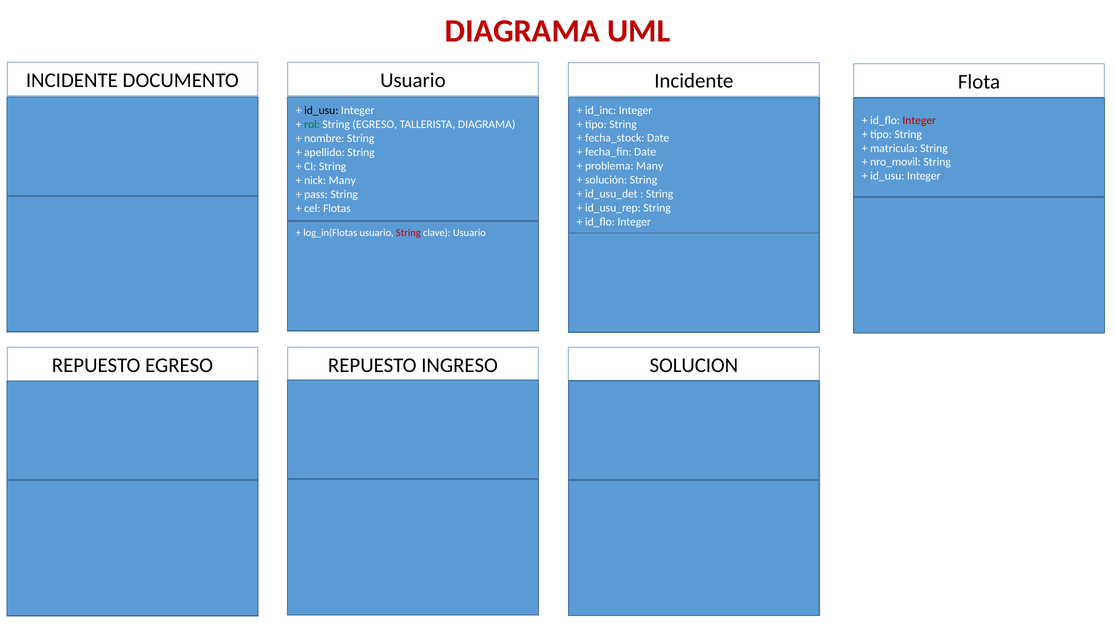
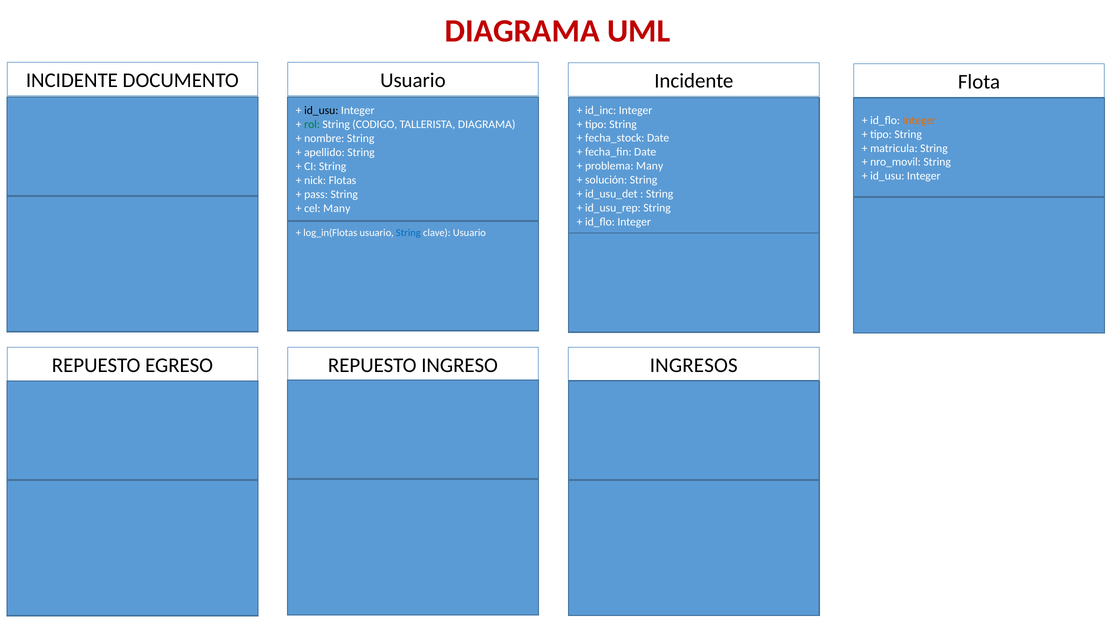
Integer at (919, 120) colour: red -> orange
String EGRESO: EGRESO -> CODIGO
nick Many: Many -> Flotas
cel Flotas: Flotas -> Many
String at (408, 233) colour: red -> blue
SOLUCION: SOLUCION -> INGRESOS
